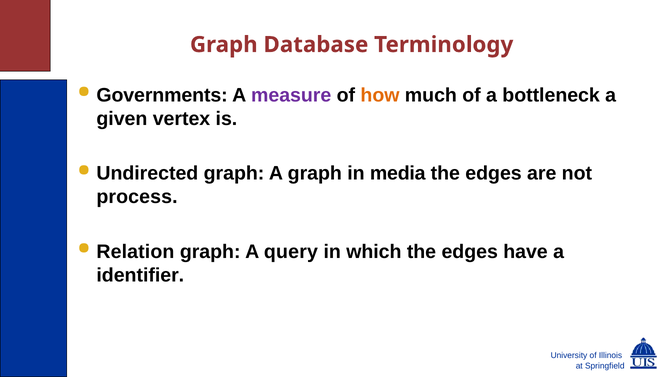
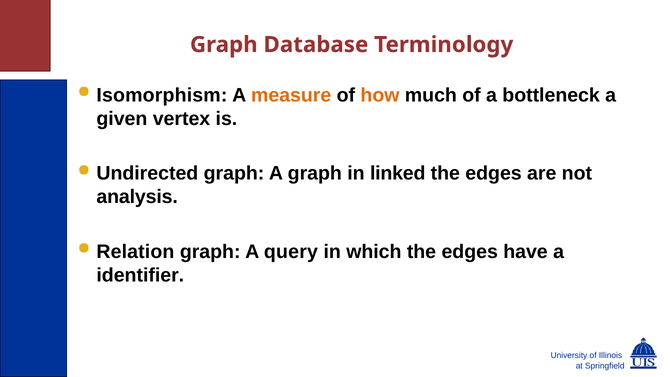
Governments: Governments -> Isomorphism
measure colour: purple -> orange
media: media -> linked
process: process -> analysis
